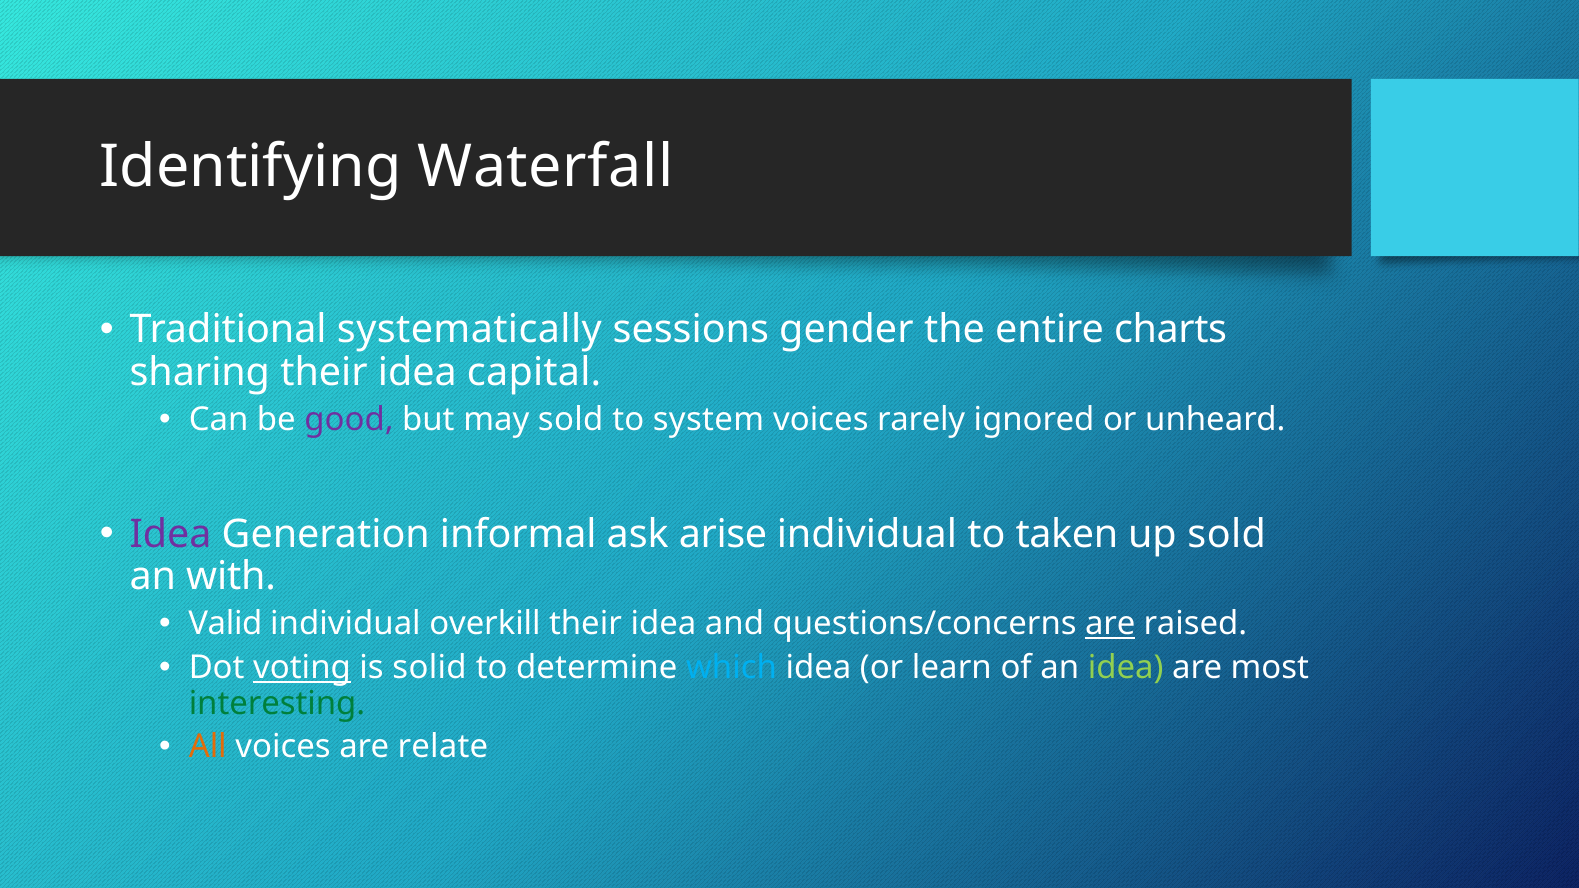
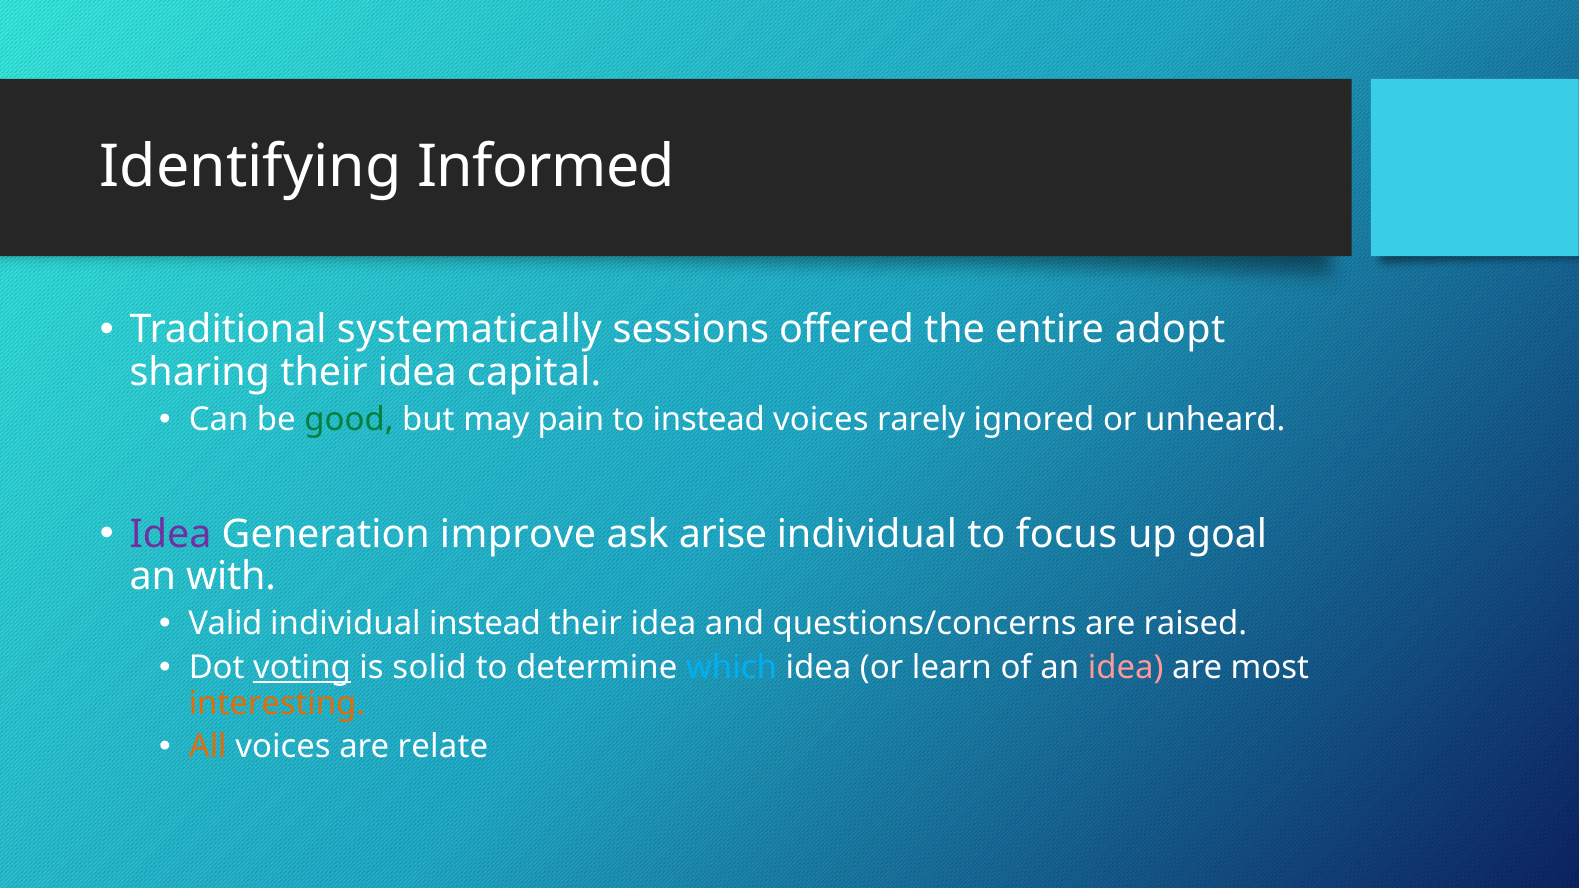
Waterfall: Waterfall -> Informed
gender: gender -> offered
charts: charts -> adopt
good colour: purple -> green
may sold: sold -> pain
to system: system -> instead
informal: informal -> improve
taken: taken -> focus
up sold: sold -> goal
individual overkill: overkill -> instead
are at (1110, 624) underline: present -> none
idea at (1126, 668) colour: light green -> pink
interesting colour: green -> orange
